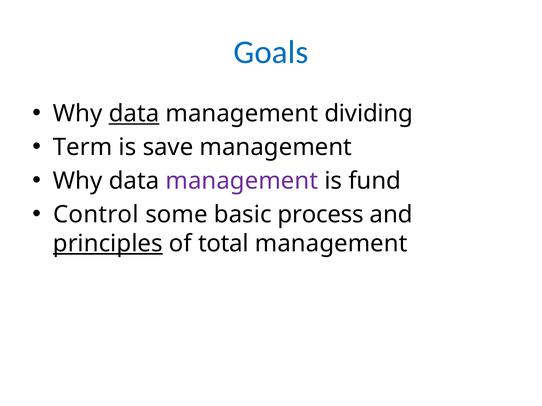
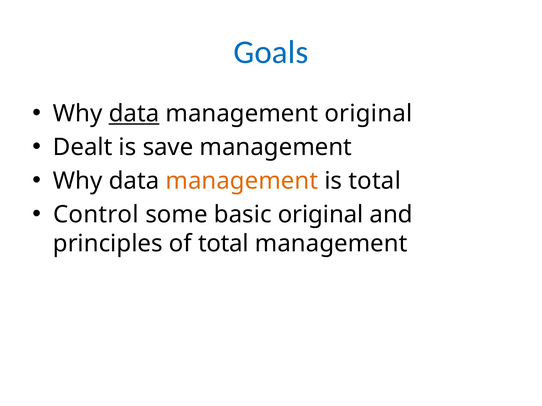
management dividing: dividing -> original
Term: Term -> Dealt
management at (242, 181) colour: purple -> orange
is fund: fund -> total
basic process: process -> original
principles underline: present -> none
